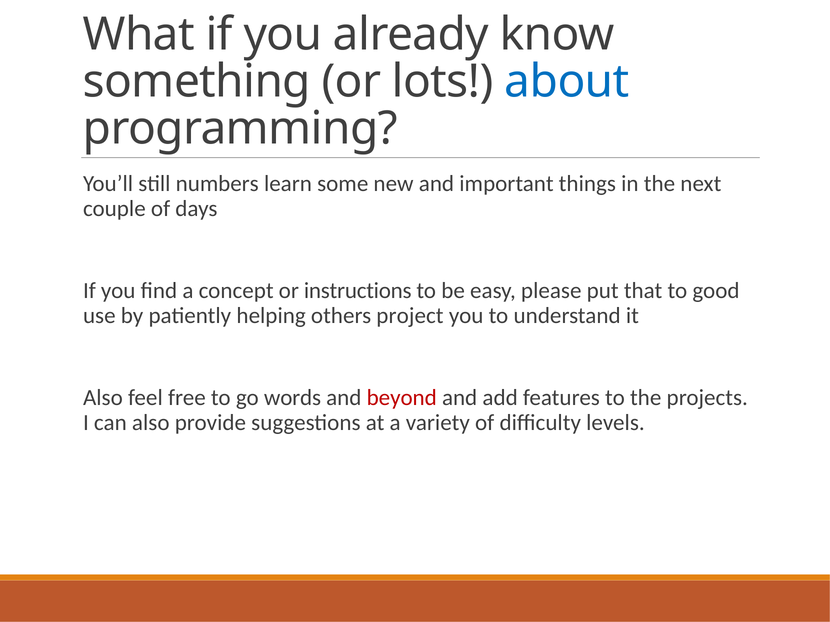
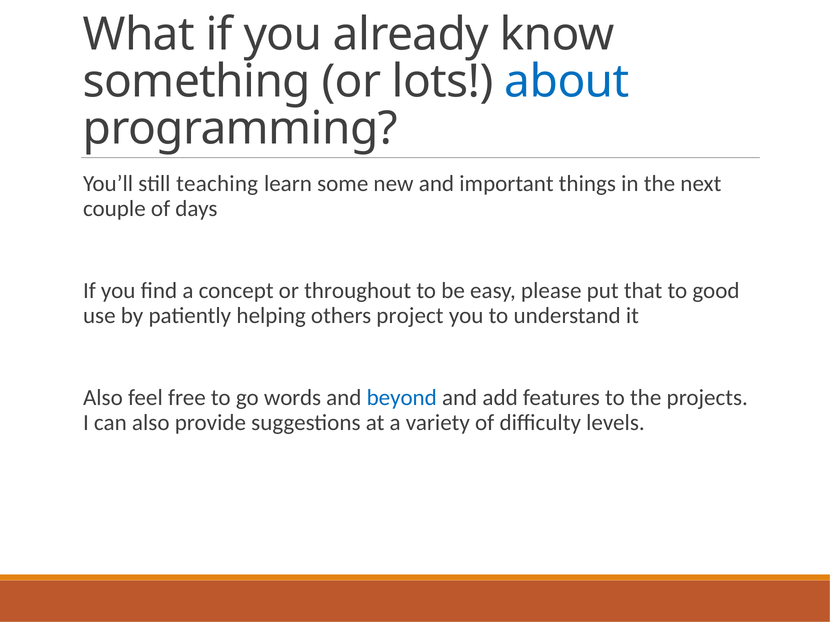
numbers: numbers -> teaching
instructions: instructions -> throughout
beyond colour: red -> blue
